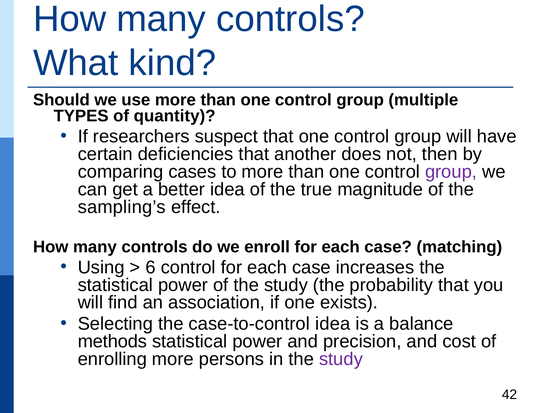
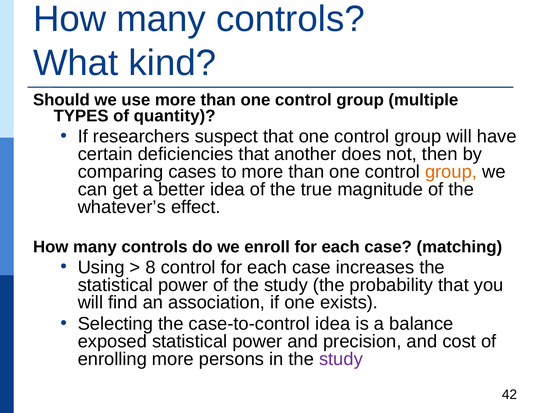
group at (451, 172) colour: purple -> orange
sampling’s: sampling’s -> whatever’s
6: 6 -> 8
methods: methods -> exposed
